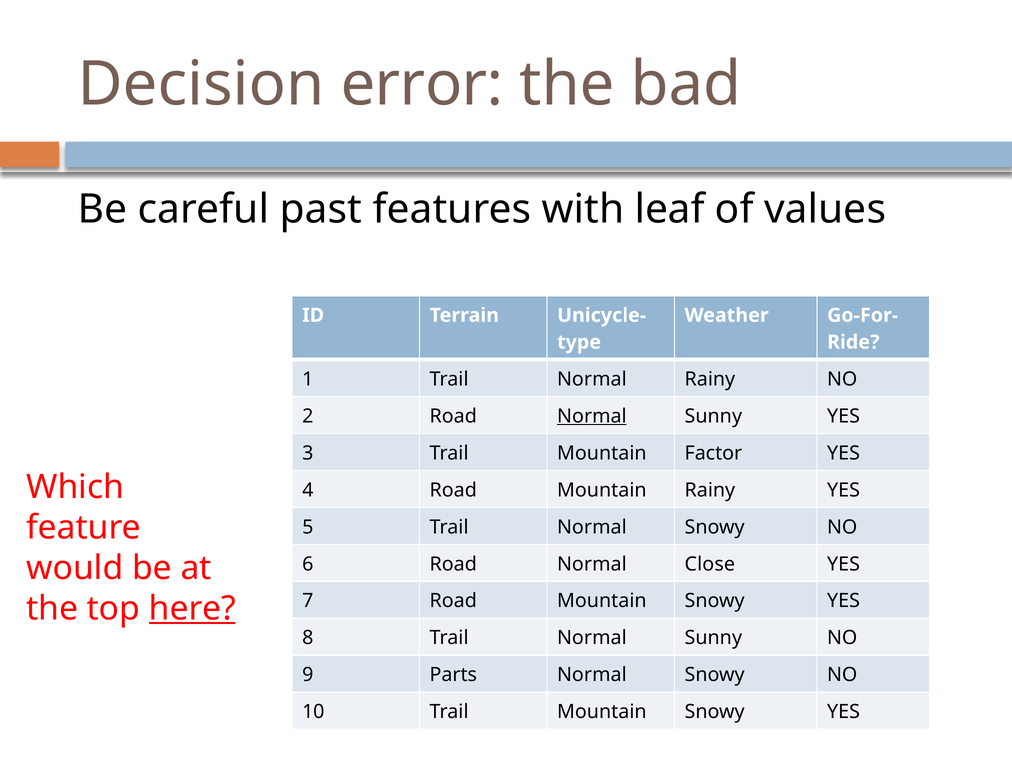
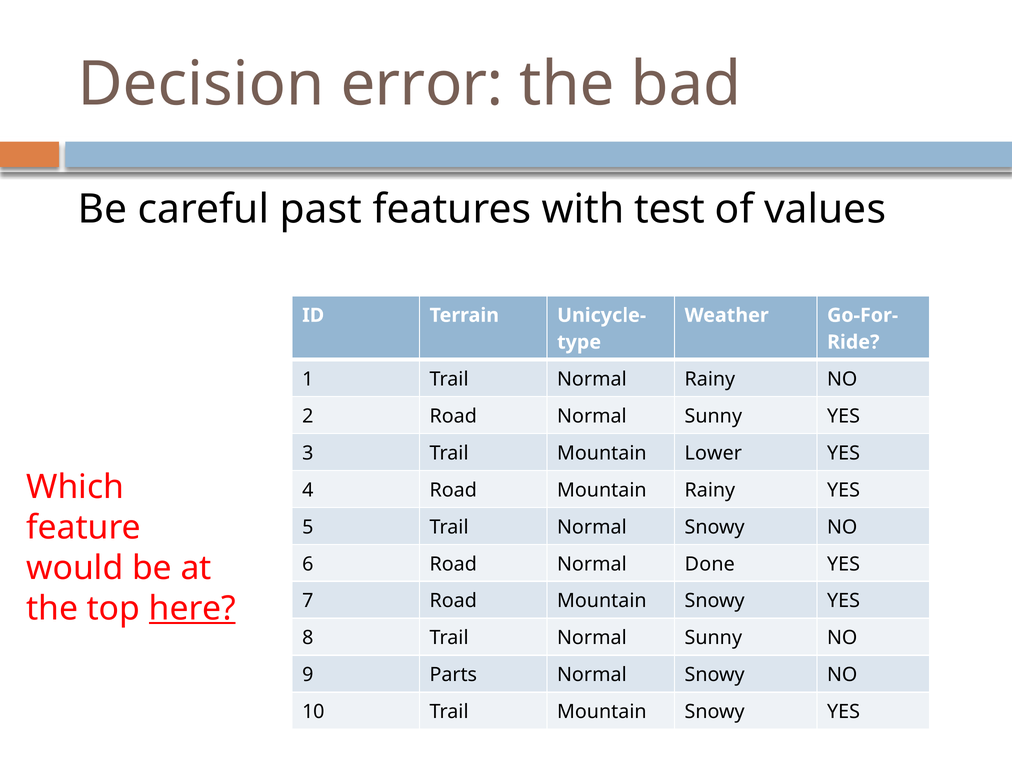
leaf: leaf -> test
Normal at (592, 416) underline: present -> none
Factor: Factor -> Lower
Close: Close -> Done
